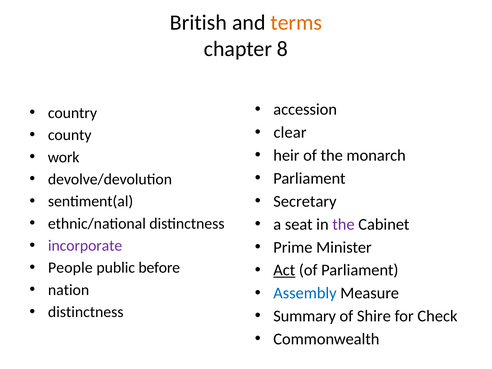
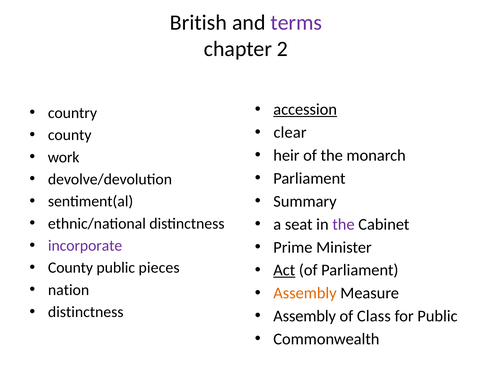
terms colour: orange -> purple
8: 8 -> 2
accession underline: none -> present
Secretary: Secretary -> Summary
People at (70, 268): People -> County
before: before -> pieces
Assembly at (305, 293) colour: blue -> orange
Summary at (305, 316): Summary -> Assembly
Shire: Shire -> Class
for Check: Check -> Public
